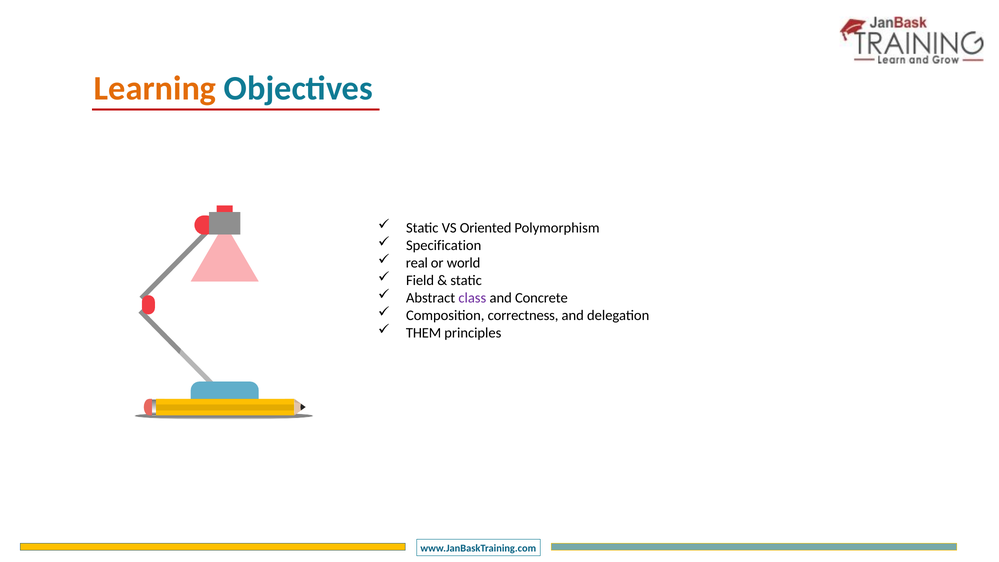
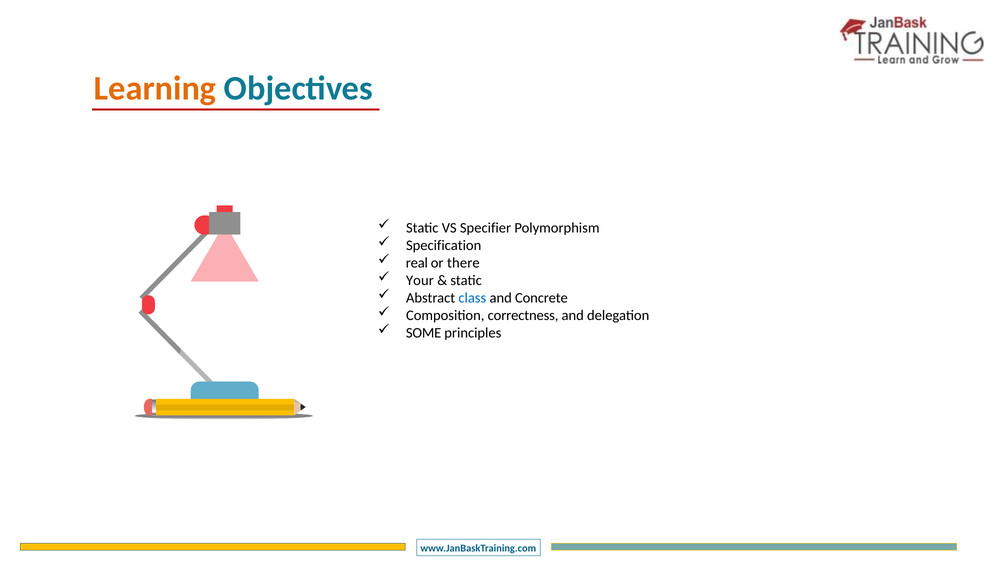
Oriented: Oriented -> Specifier
world: world -> there
Field: Field -> Your
class colour: purple -> blue
THEM: THEM -> SOME
